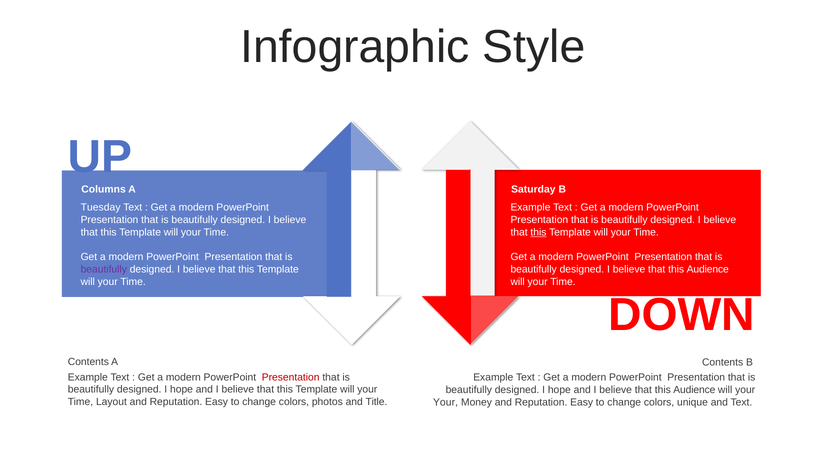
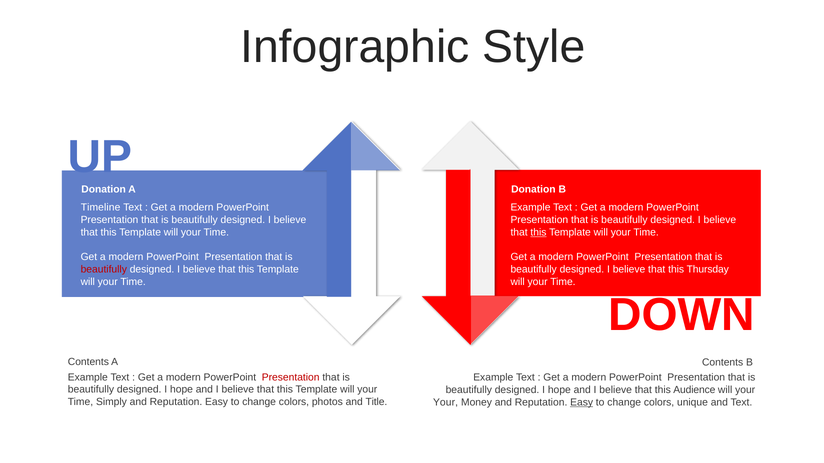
Columns at (104, 190): Columns -> Donation
Saturday at (533, 190): Saturday -> Donation
Tuesday: Tuesday -> Timeline
beautifully at (104, 270) colour: purple -> red
Audience at (708, 270): Audience -> Thursday
Layout: Layout -> Simply
Easy at (582, 403) underline: none -> present
